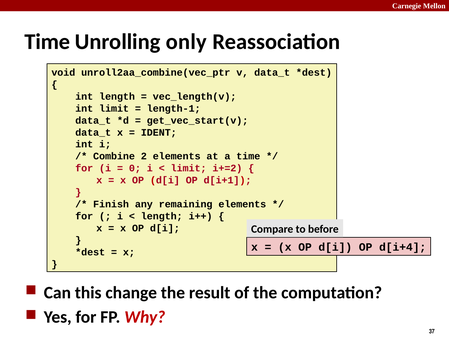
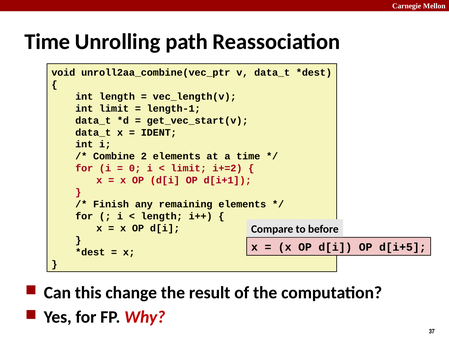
only: only -> path
d[i+4: d[i+4 -> d[i+5
